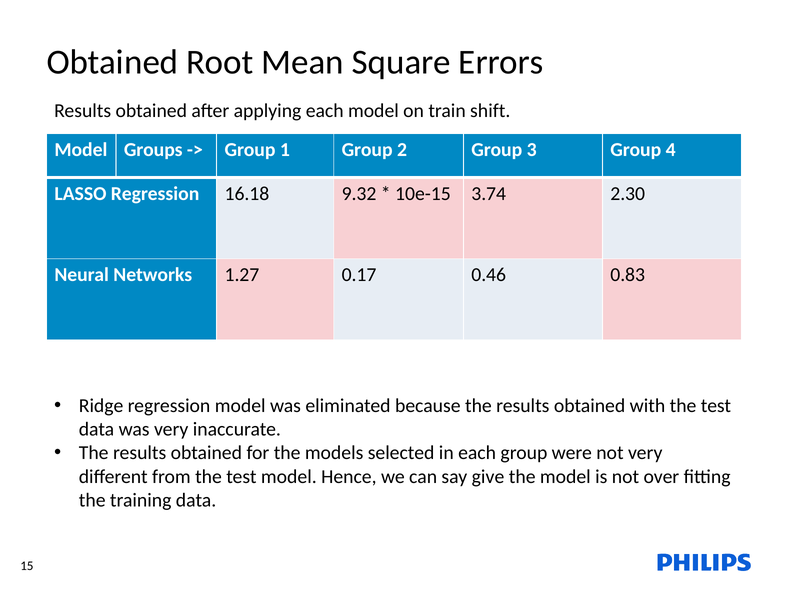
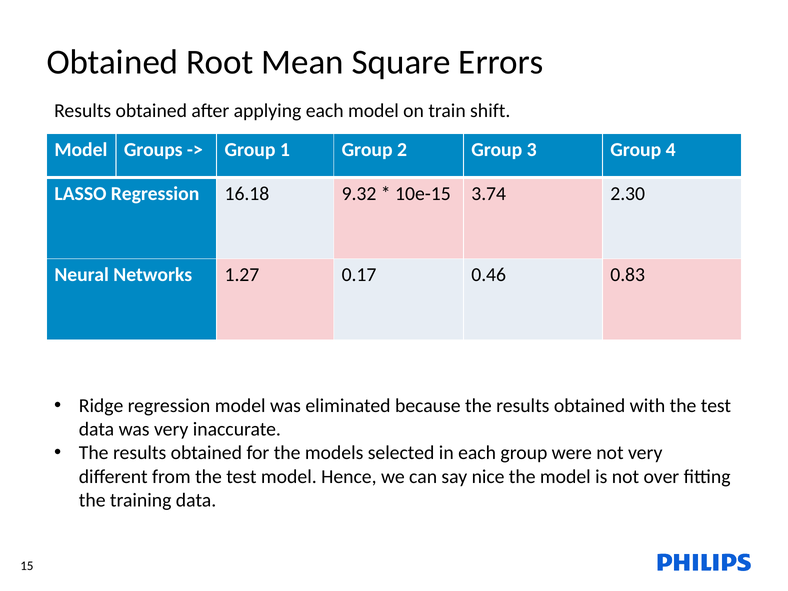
give: give -> nice
